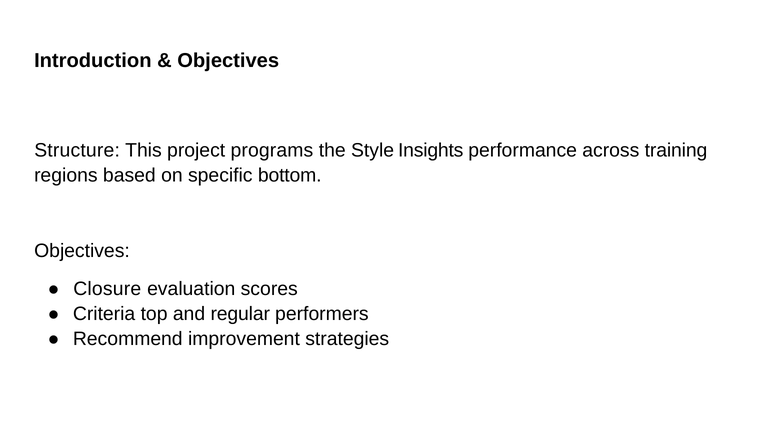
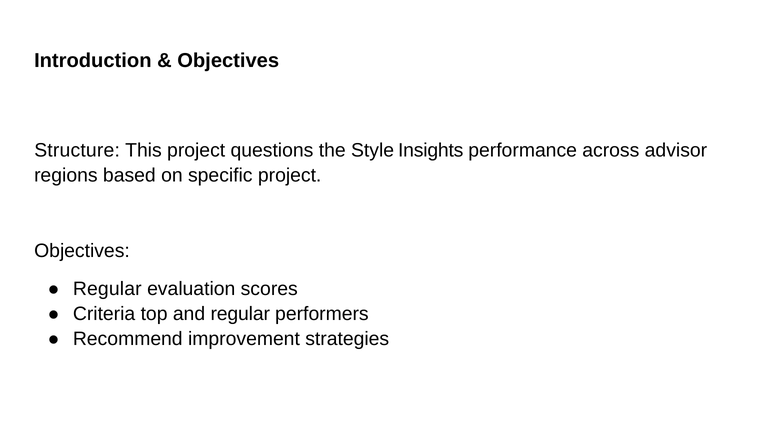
programs: programs -> questions
training: training -> advisor
specific bottom: bottom -> project
Closure at (107, 289): Closure -> Regular
